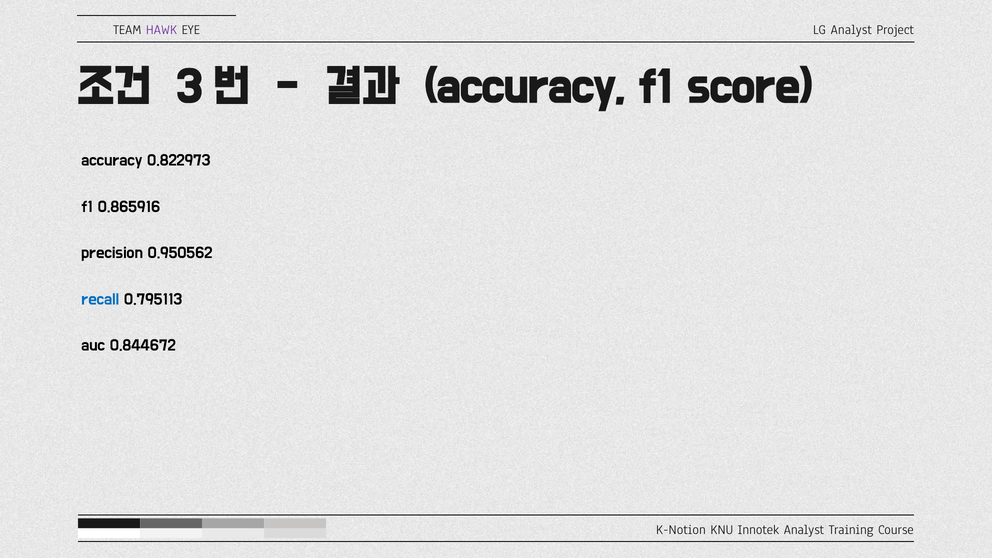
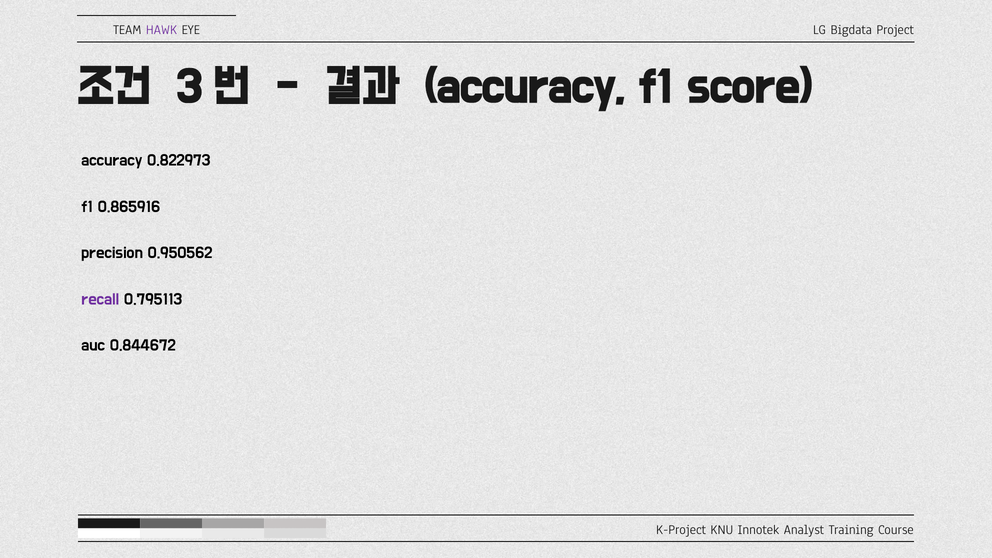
LG Analyst: Analyst -> Bigdata
recall colour: blue -> purple
K-Notion: K-Notion -> K-Project
